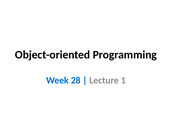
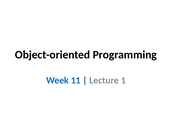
28: 28 -> 11
